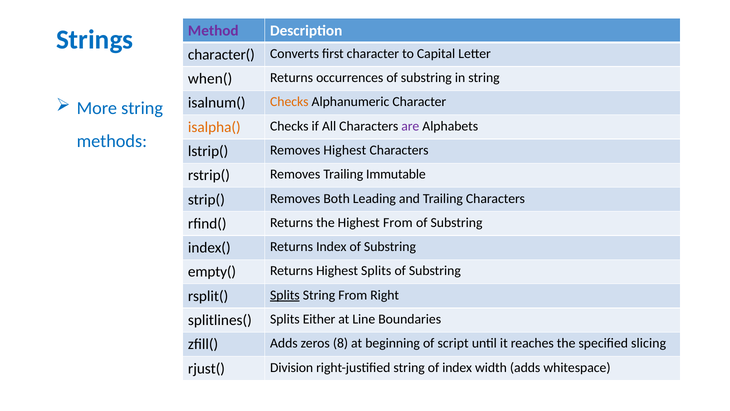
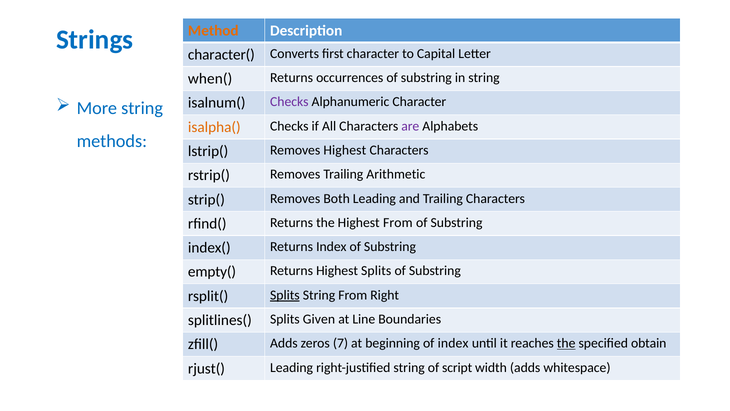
Method colour: purple -> orange
Checks at (289, 102) colour: orange -> purple
Immutable: Immutable -> Arithmetic
Either: Either -> Given
8: 8 -> 7
of script: script -> index
the at (566, 343) underline: none -> present
slicing: slicing -> obtain
rjust( Division: Division -> Leading
of index: index -> script
